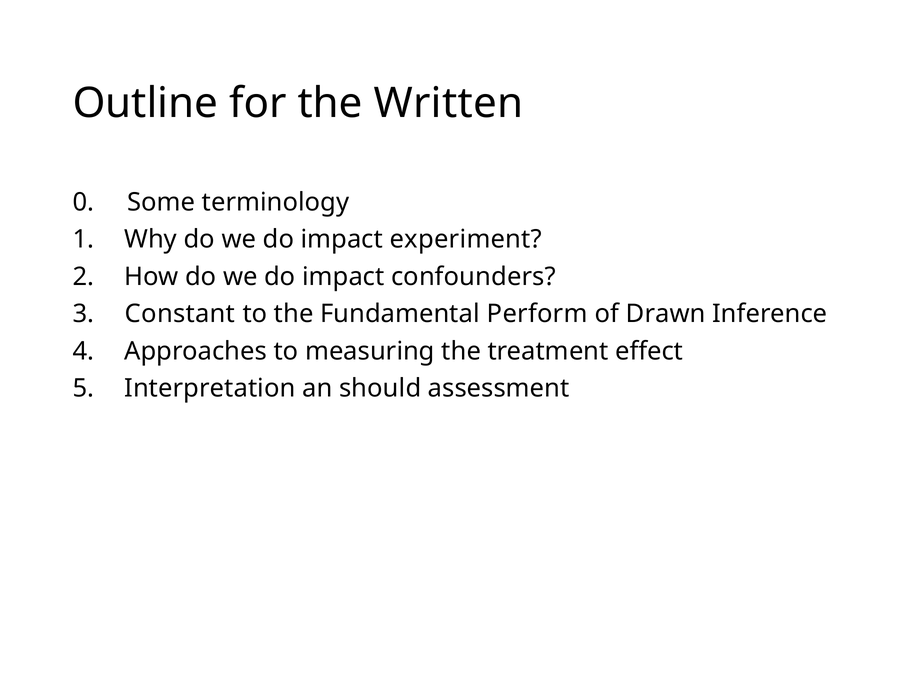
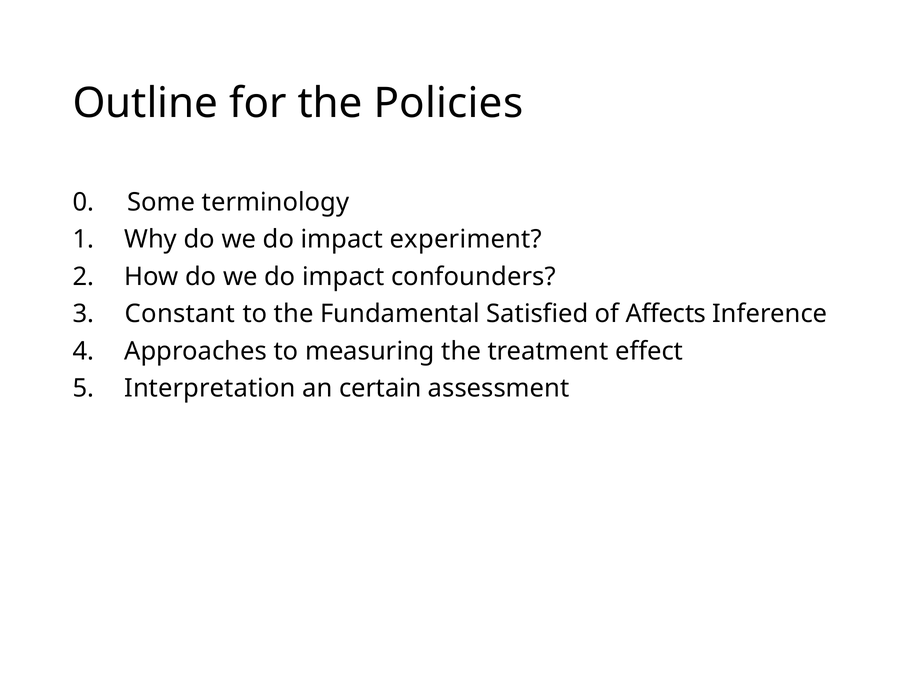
Written: Written -> Policies
Perform: Perform -> Satisfied
Drawn: Drawn -> Affects
should: should -> certain
